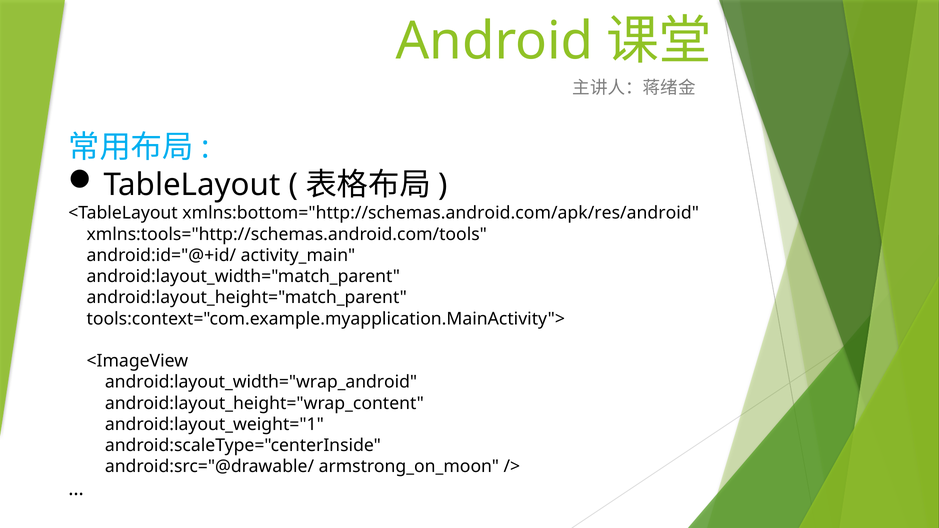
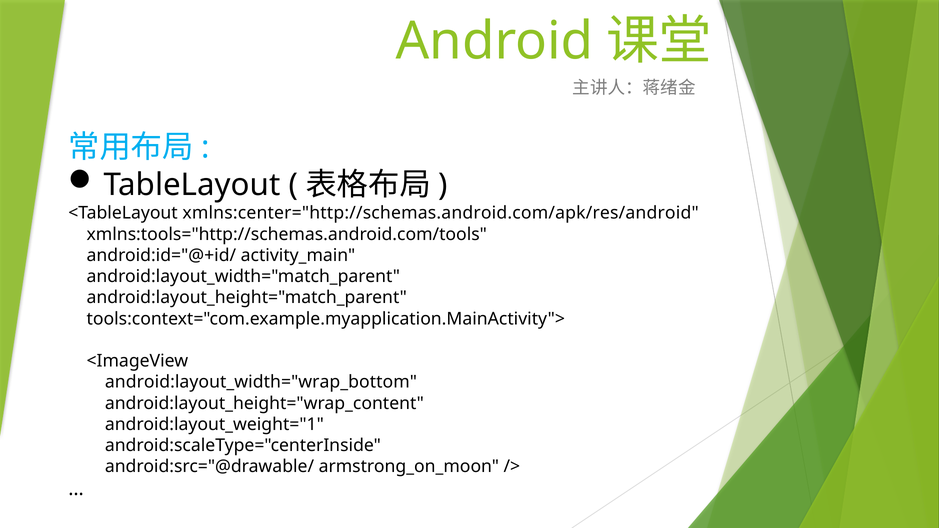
xmlns:bottom="http://schemas.android.com/apk/res/android: xmlns:bottom="http://schemas.android.com/apk/res/android -> xmlns:center="http://schemas.android.com/apk/res/android
android:layout_width="wrap_android: android:layout_width="wrap_android -> android:layout_width="wrap_bottom
